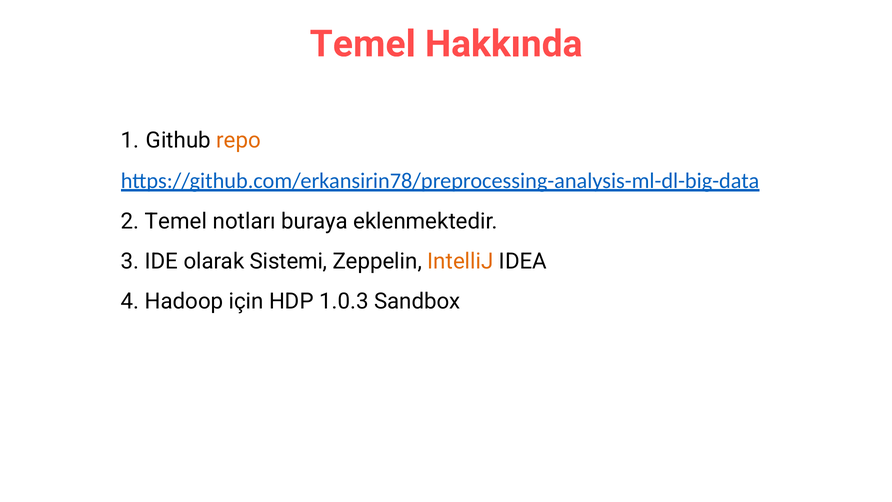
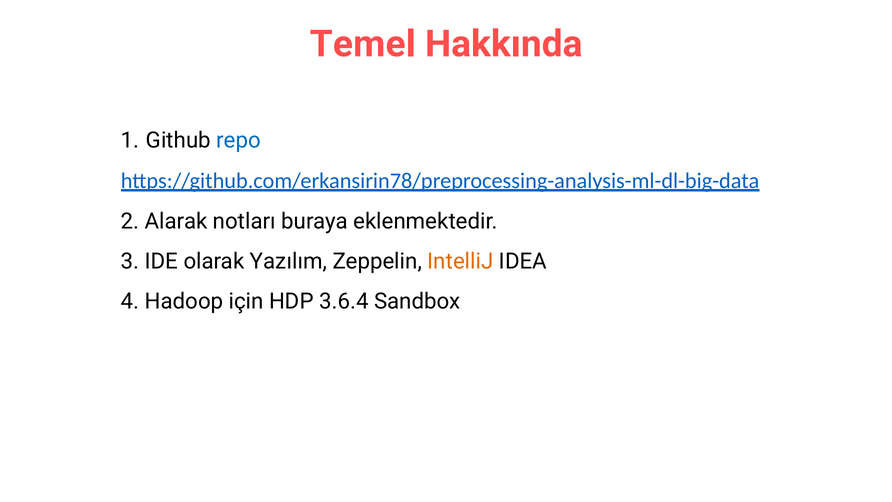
repo colour: orange -> blue
2 Temel: Temel -> Alarak
Sistemi: Sistemi -> Yazılım
1.0.3: 1.0.3 -> 3.6.4
